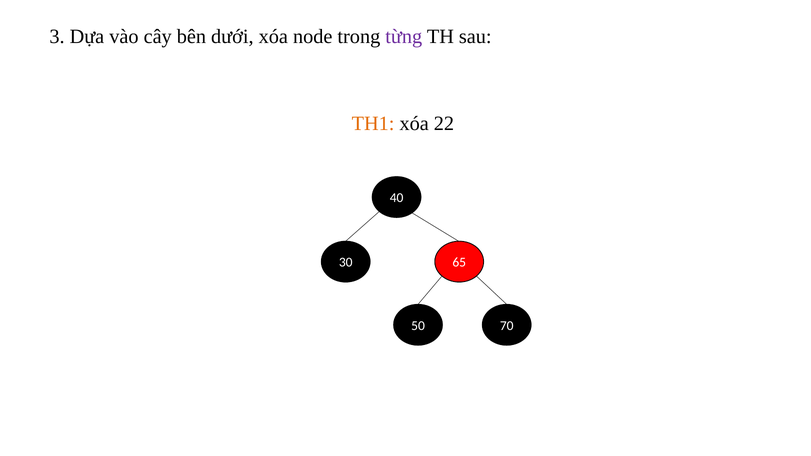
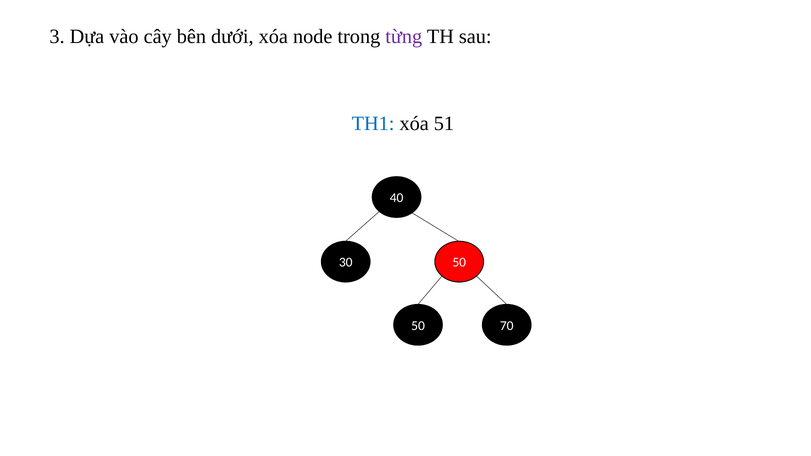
TH1 colour: orange -> blue
22: 22 -> 51
30 65: 65 -> 50
